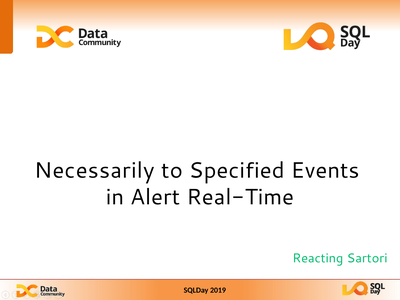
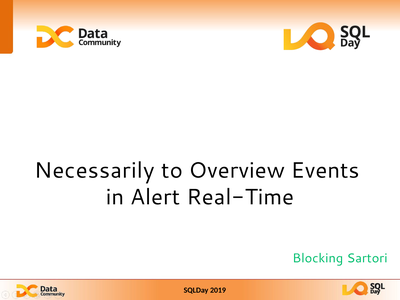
Specified: Specified -> Overview
Reacting: Reacting -> Blocking
